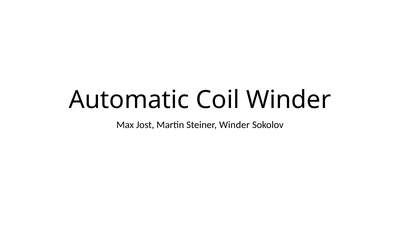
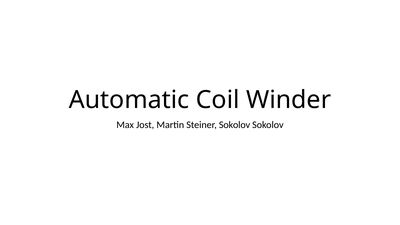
Steiner Winder: Winder -> Sokolov
